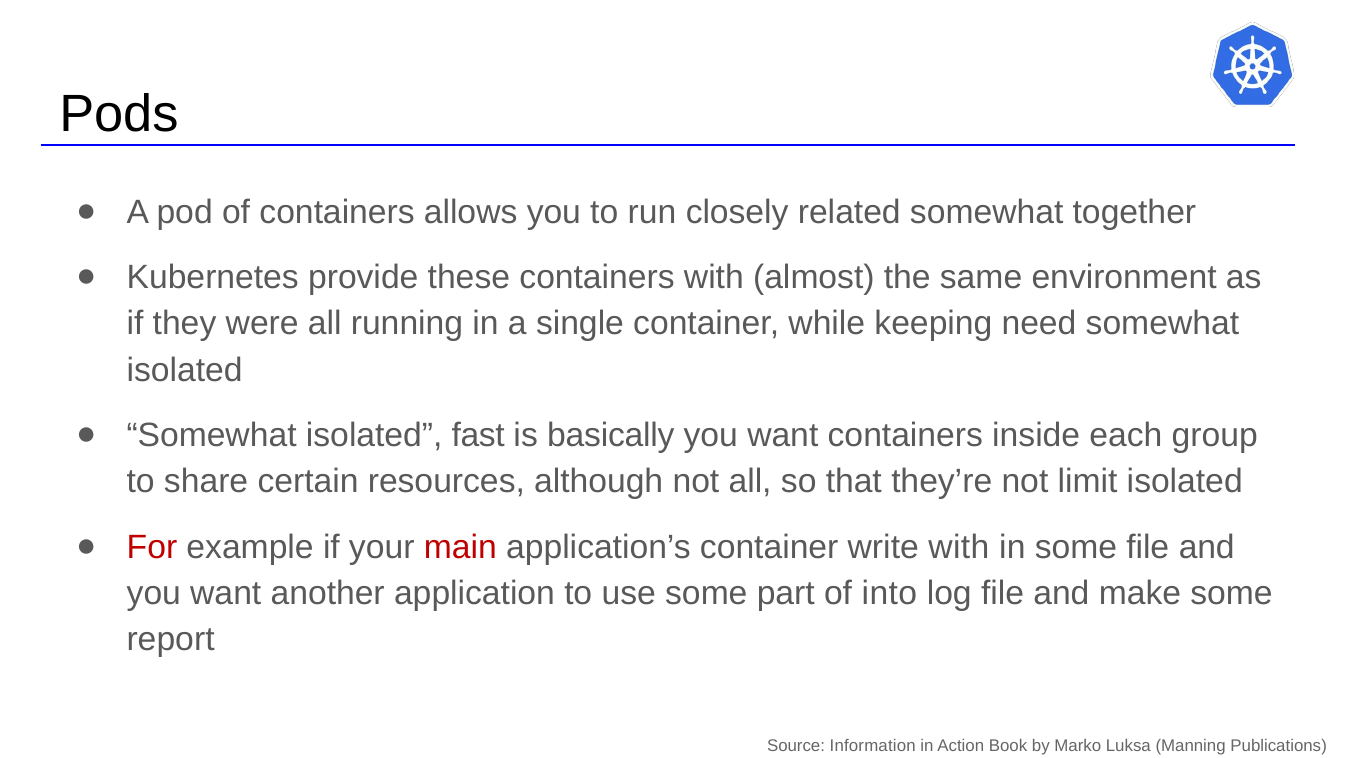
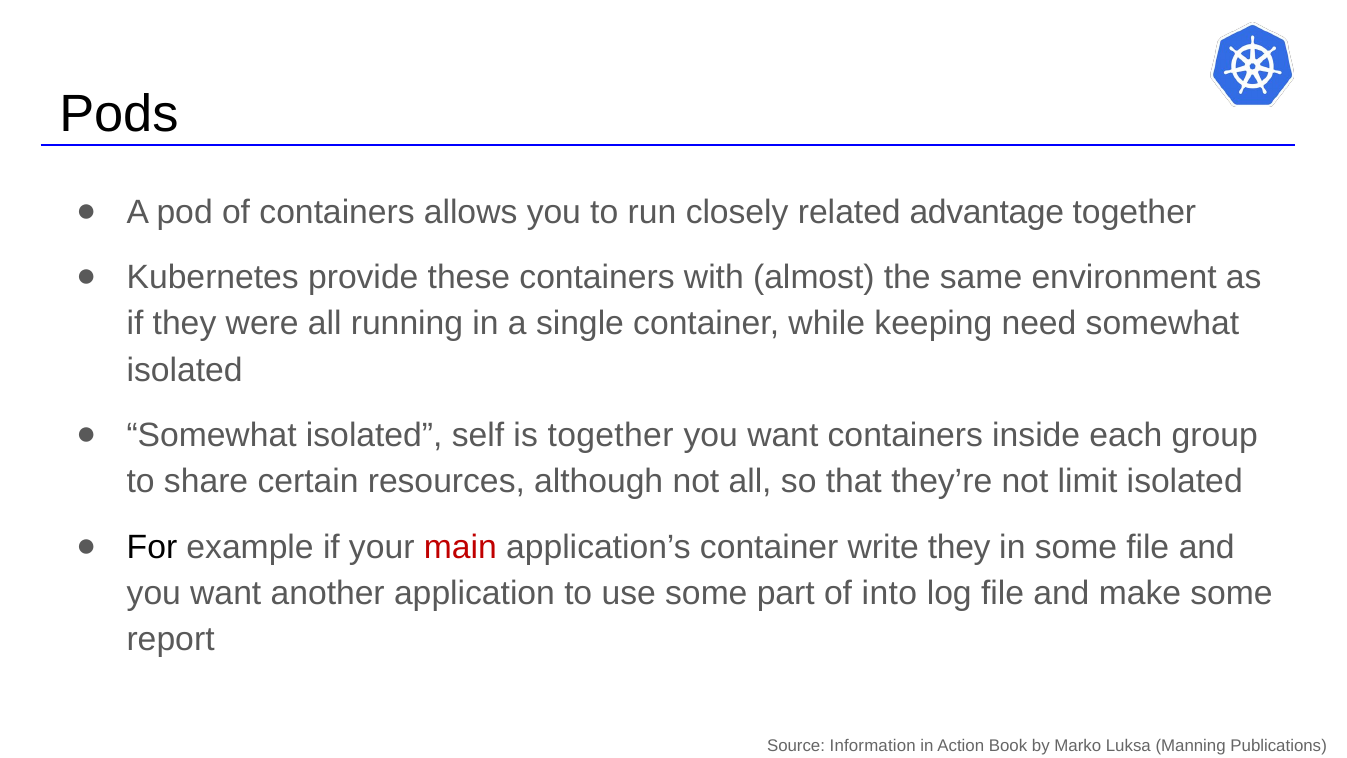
related somewhat: somewhat -> advantage
fast: fast -> self
is basically: basically -> together
For colour: red -> black
write with: with -> they
